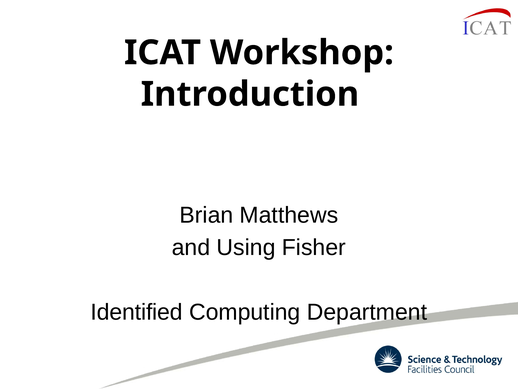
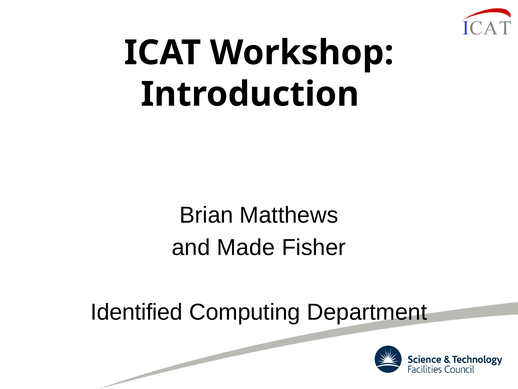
Using: Using -> Made
